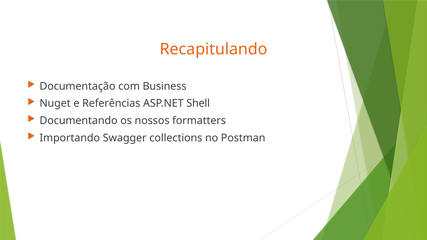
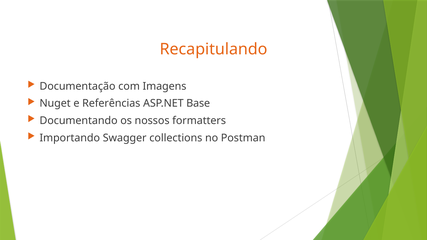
Business: Business -> Imagens
Shell: Shell -> Base
